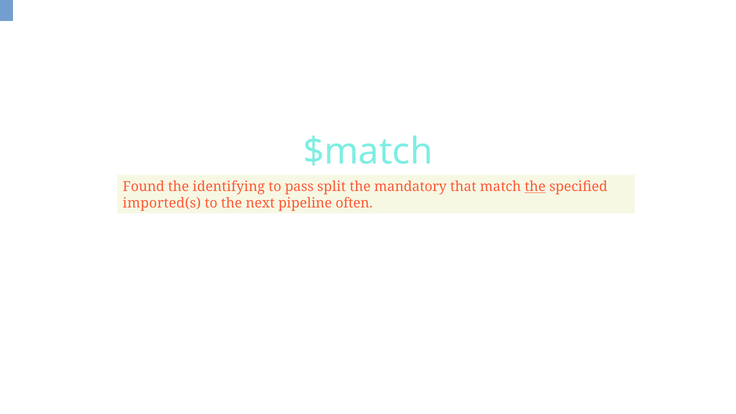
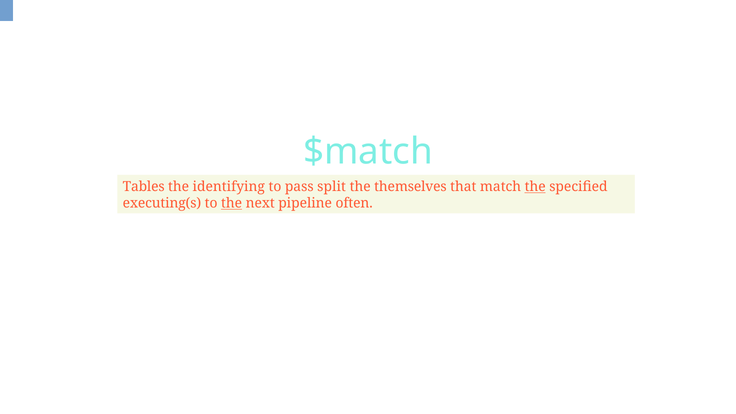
Found: Found -> Tables
mandatory: mandatory -> themselves
imported(s: imported(s -> executing(s
the at (232, 203) underline: none -> present
